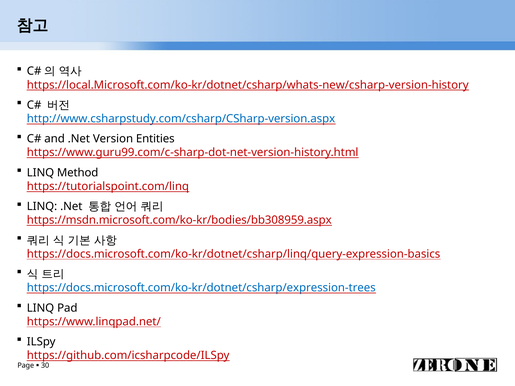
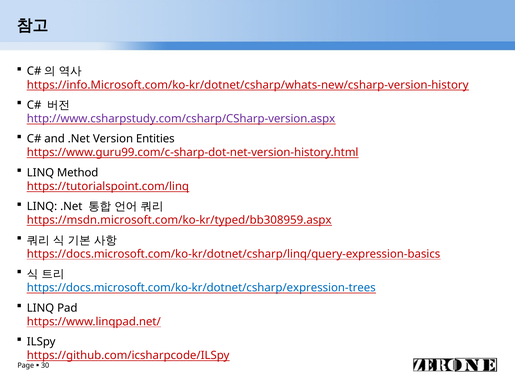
https://local.Microsoft.com/ko-kr/dotnet/csharp/whats-new/csharp-version-history: https://local.Microsoft.com/ko-kr/dotnet/csharp/whats-new/csharp-version-history -> https://info.Microsoft.com/ko-kr/dotnet/csharp/whats-new/csharp-version-history
http://www.csharpstudy.com/csharp/CSharp-version.aspx colour: blue -> purple
https://msdn.microsoft.com/ko-kr/bodies/bb308959.aspx: https://msdn.microsoft.com/ko-kr/bodies/bb308959.aspx -> https://msdn.microsoft.com/ko-kr/typed/bb308959.aspx
